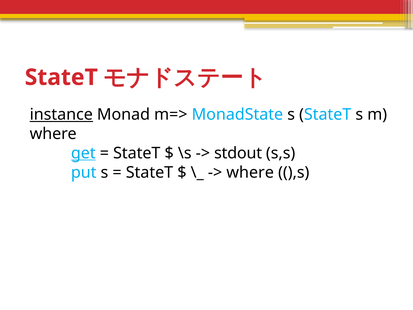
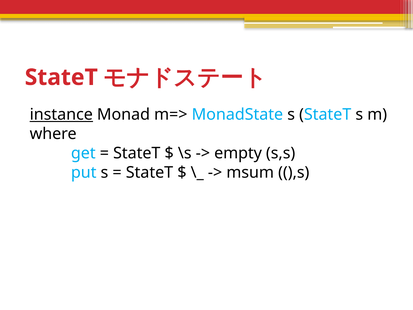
get underline: present -> none
stdout: stdout -> empty
where at (250, 172): where -> msum
